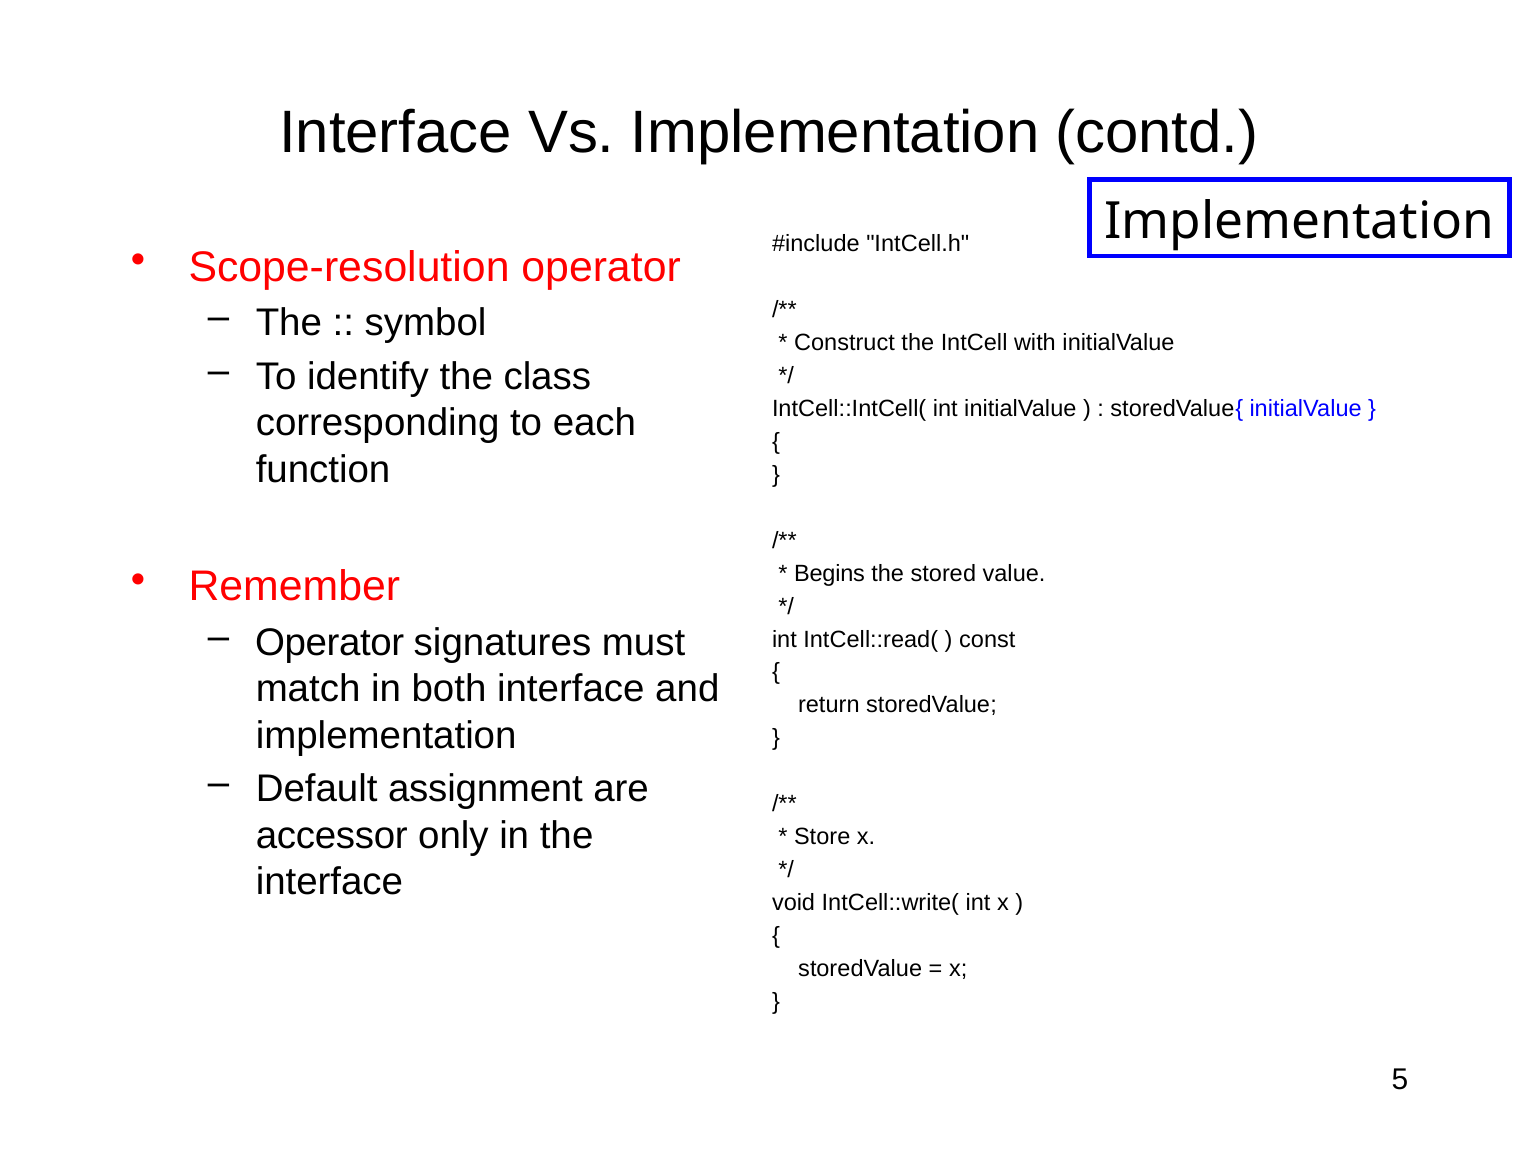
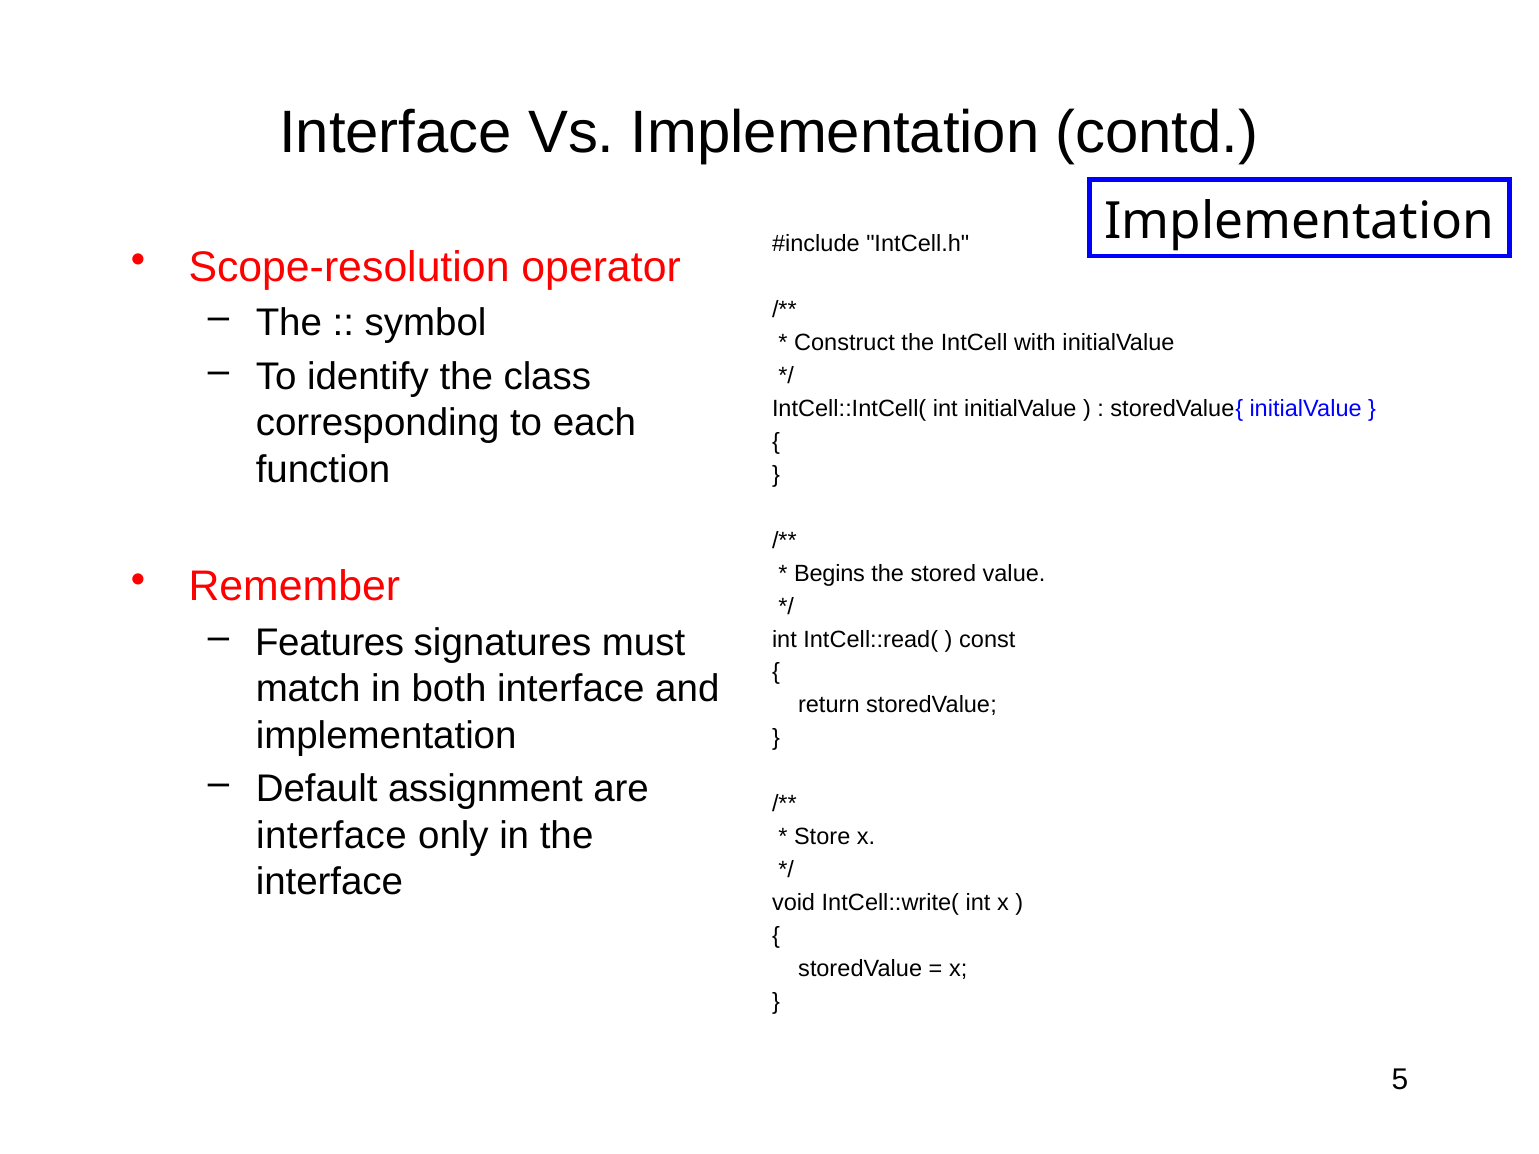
Operator at (330, 643): Operator -> Features
accessor at (332, 836): accessor -> interface
